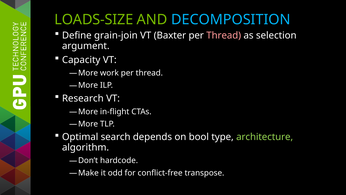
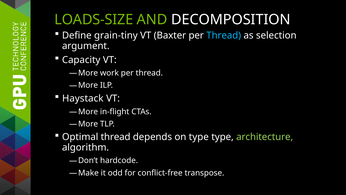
DECOMPOSITION colour: light blue -> white
grain-join: grain-join -> grain-tiny
Thread at (224, 35) colour: pink -> light blue
Research: Research -> Haystack
Optimal search: search -> thread
on bool: bool -> type
